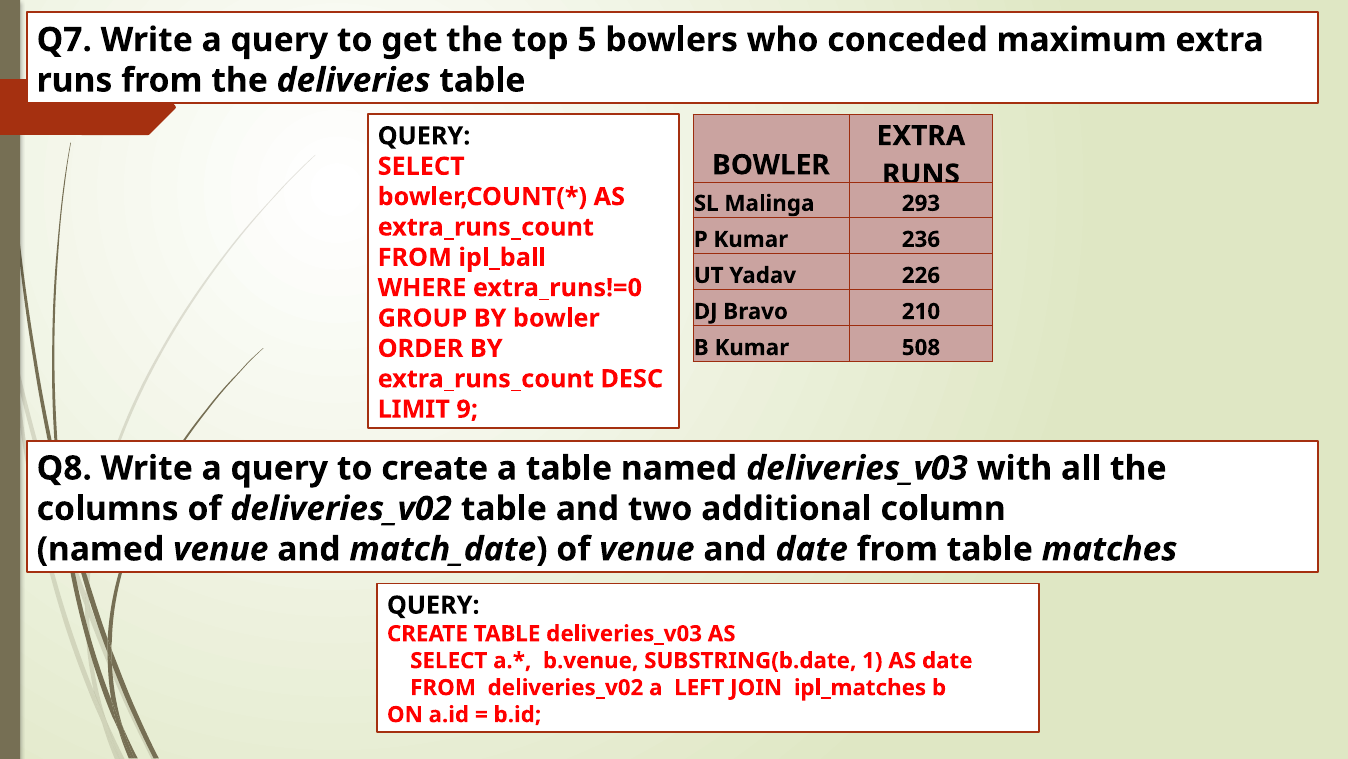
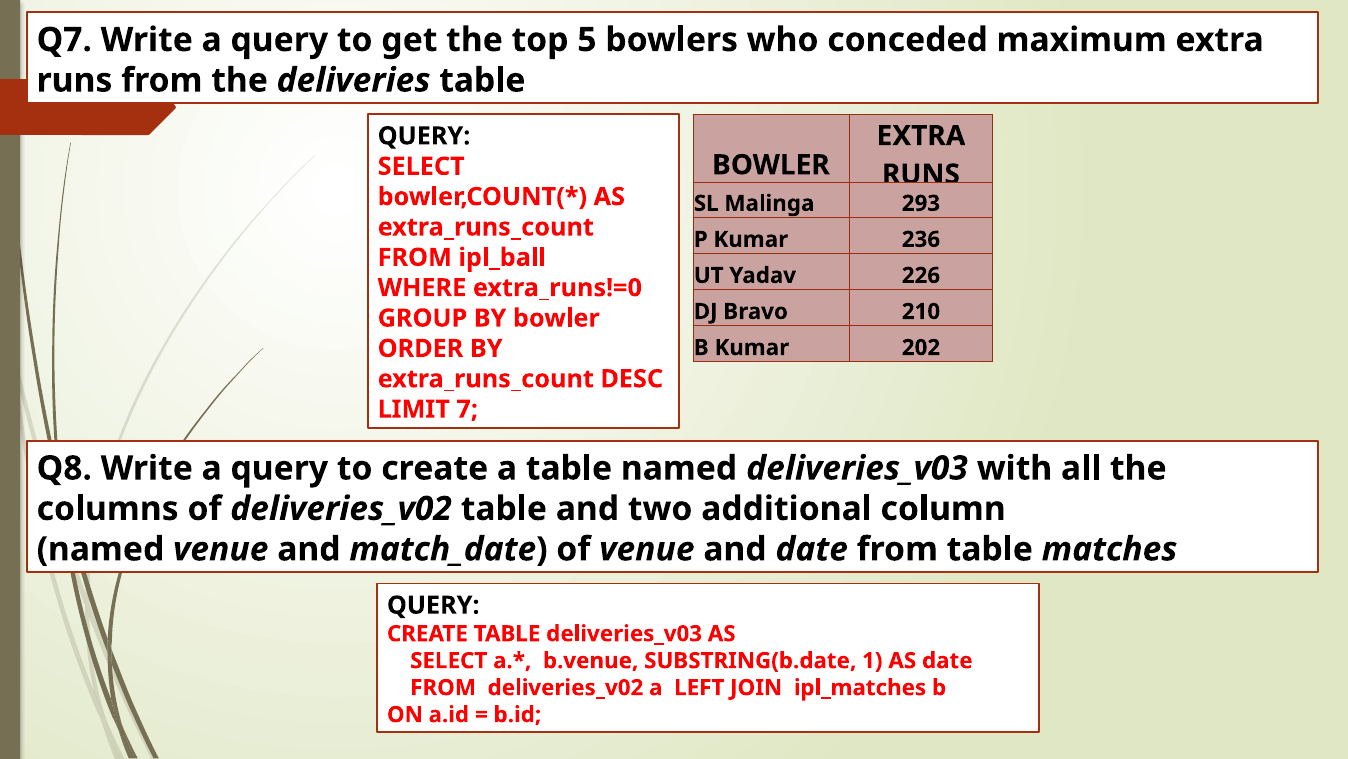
508: 508 -> 202
9: 9 -> 7
